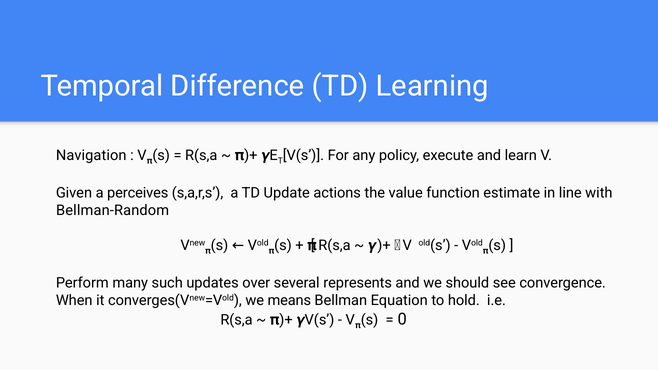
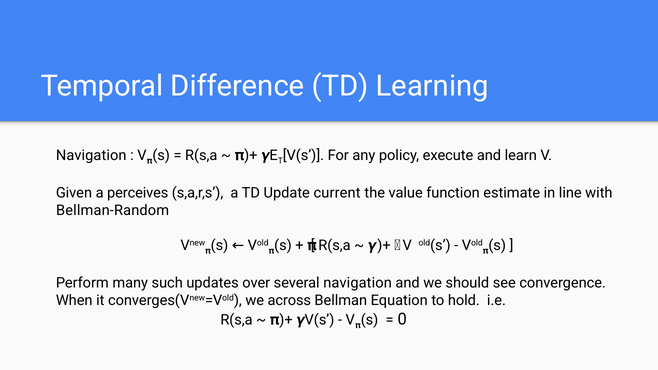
actions: actions -> current
several represents: represents -> navigation
means: means -> across
